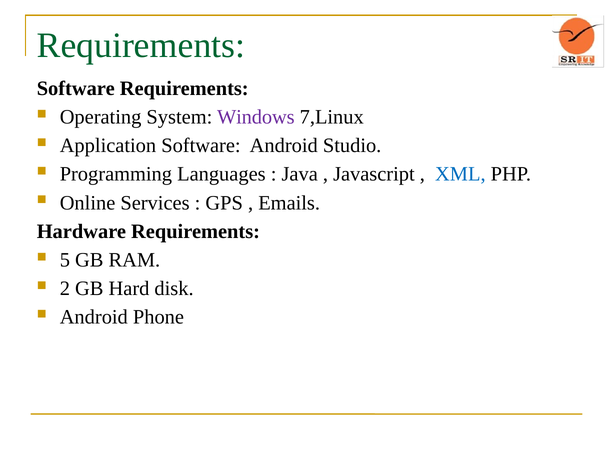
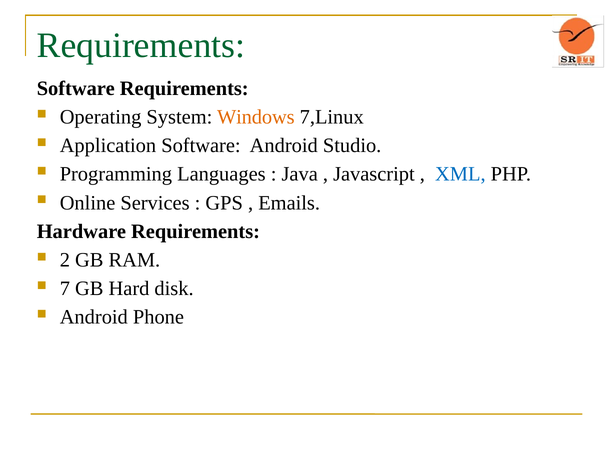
Windows colour: purple -> orange
5: 5 -> 2
2: 2 -> 7
